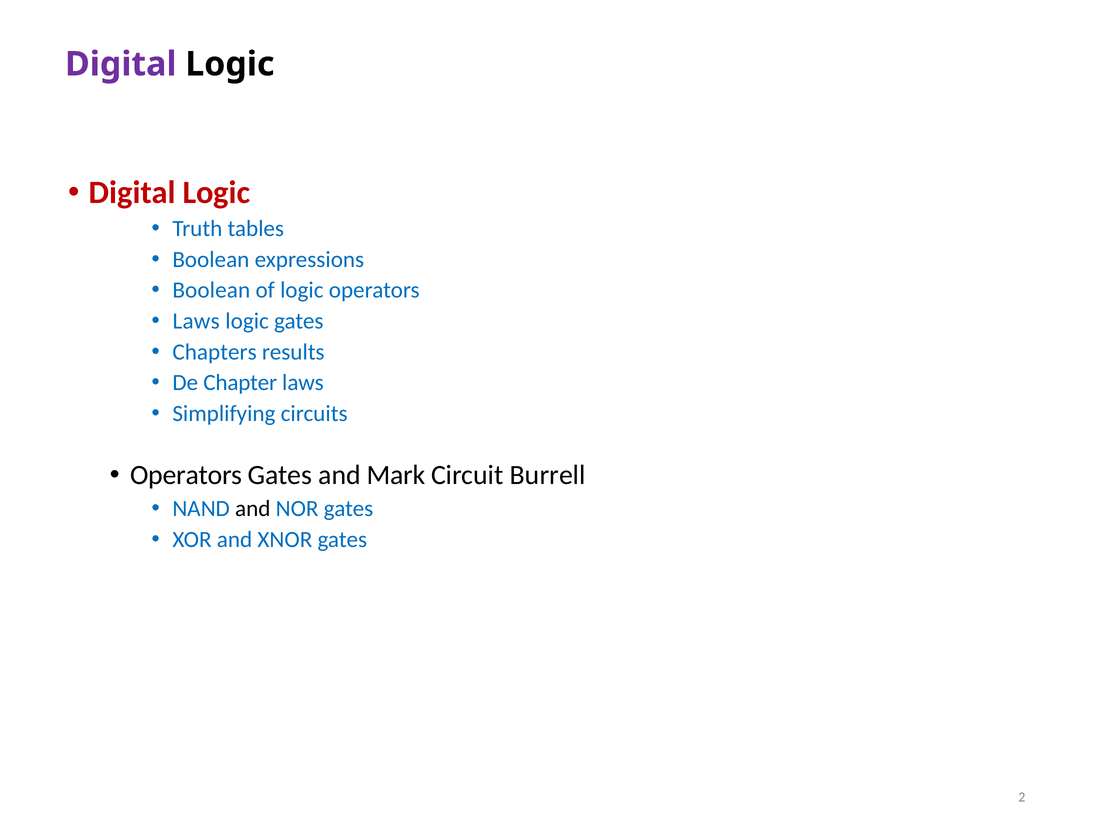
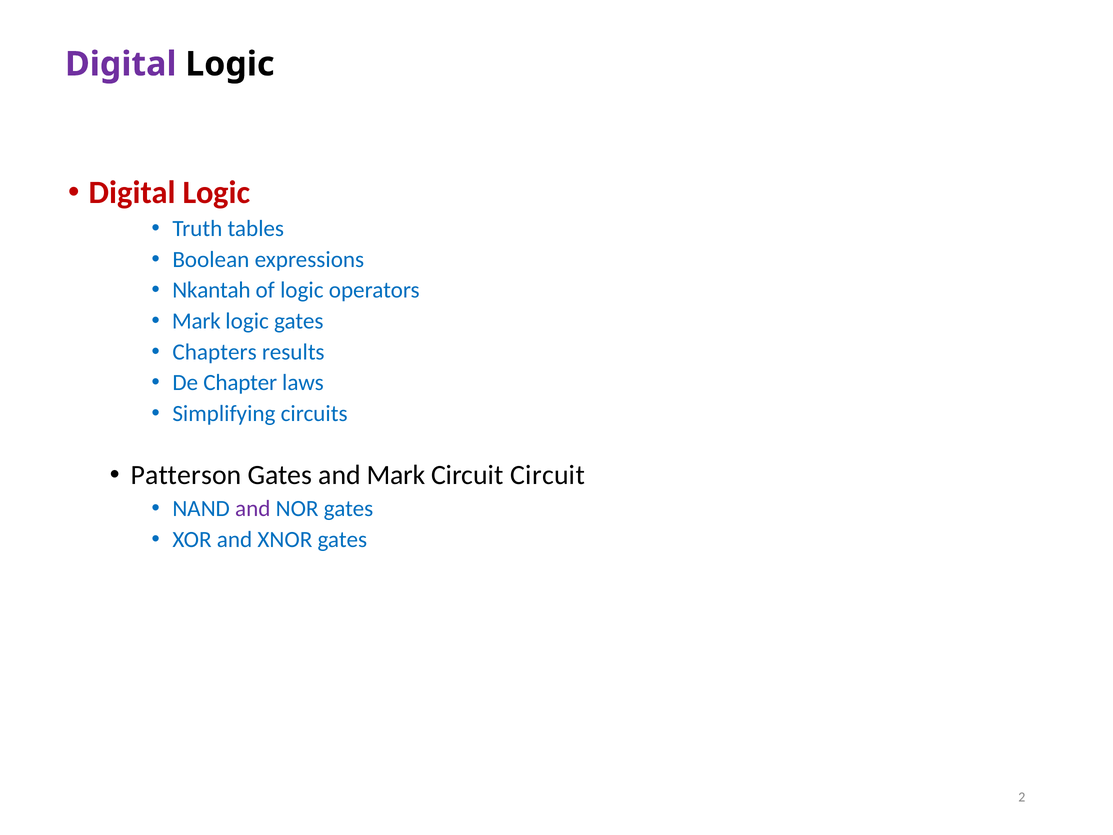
Boolean at (211, 290): Boolean -> Nkantah
Laws at (196, 321): Laws -> Mark
Operators at (186, 475): Operators -> Patterson
Circuit Burrell: Burrell -> Circuit
and at (253, 508) colour: black -> purple
